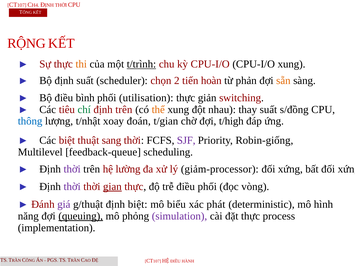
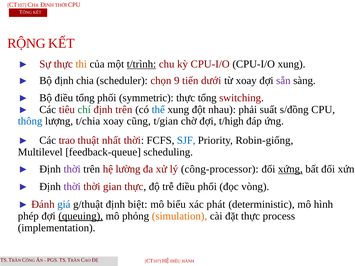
định suất: suất -> chia
2: 2 -> 9
hoàn: hoàn -> dưới
từ phản: phản -> xoay
sẵn colour: orange -> purple
điều bình: bình -> tổng
utilisation: utilisation -> symmetric
thực giản: giản -> tổng
thể colour: orange -> blue
thay: thay -> phải
t/nhật: t/nhật -> t/chia
đoán: đoán -> cũng
Các biệt: biệt -> trao
sang: sang -> nhất
SJF colour: purple -> blue
giảm-processor: giảm-processor -> công-processor
xứng at (290, 169) underline: none -> present
gian underline: present -> none
giá colour: purple -> blue
năng: năng -> phép
simulation colour: purple -> orange
